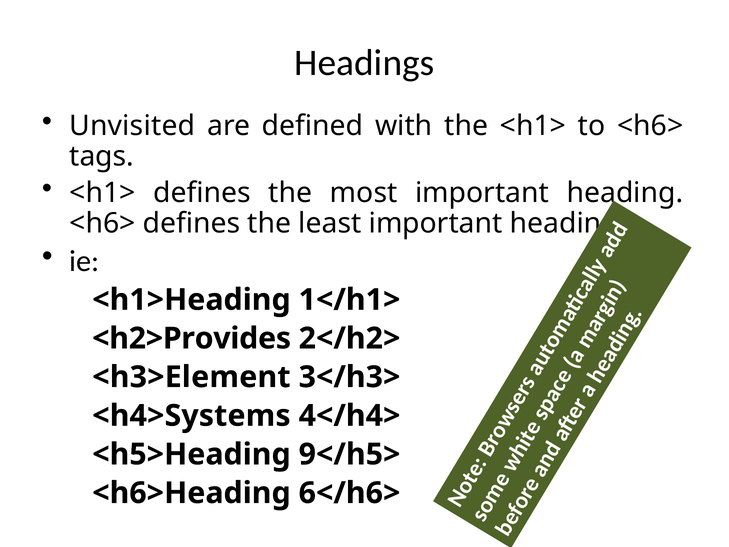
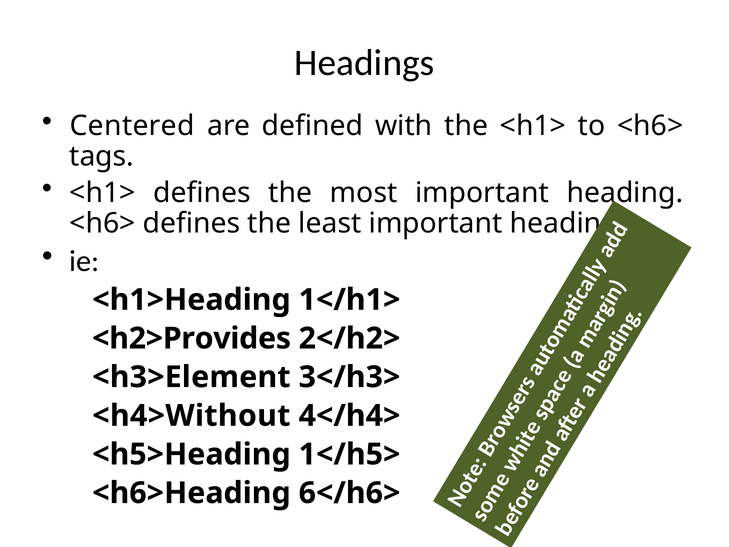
Unvisited: Unvisited -> Centered
<h4>Systems: <h4>Systems -> <h4>Without
9</h5>: 9</h5> -> 1</h5>
